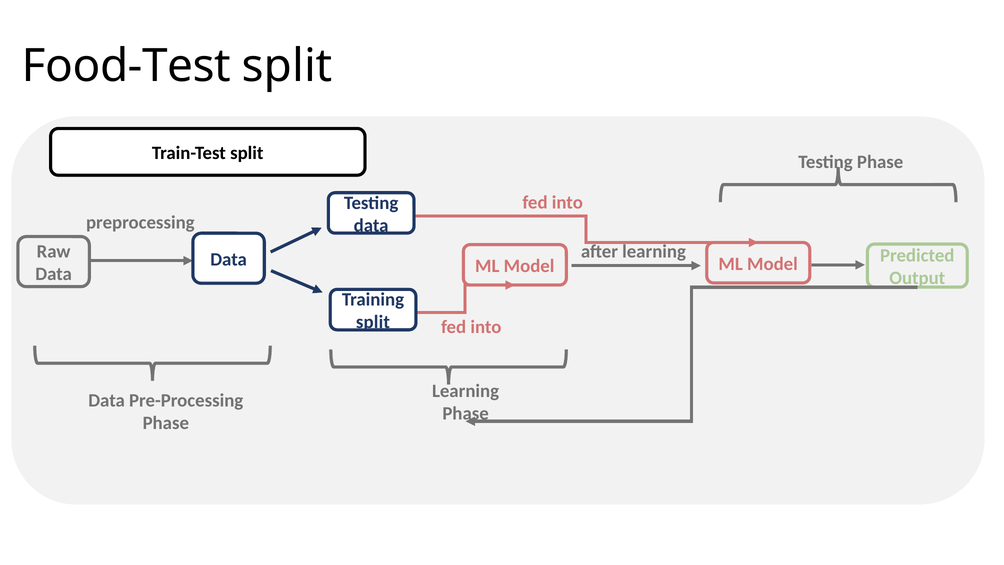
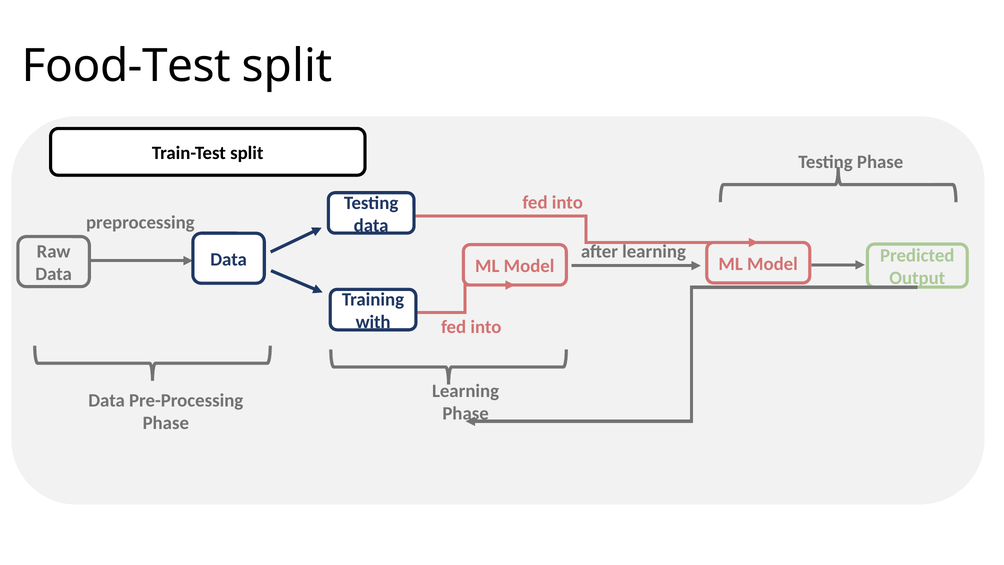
split at (373, 322): split -> with
